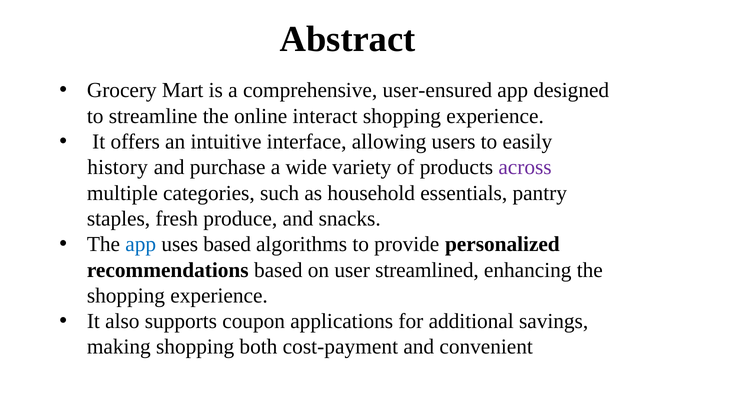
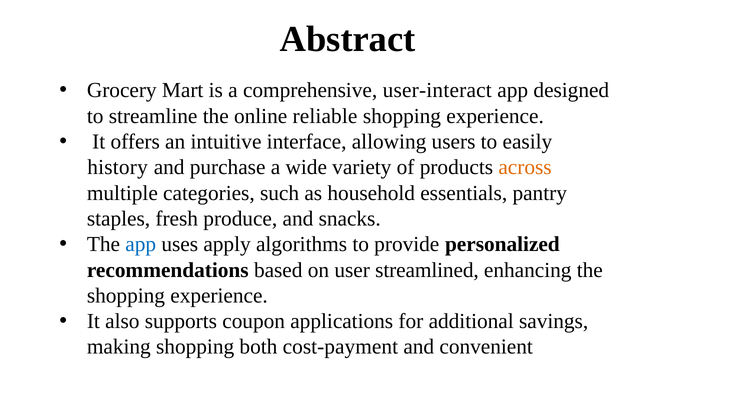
user-ensured: user-ensured -> user-interact
interact: interact -> reliable
across colour: purple -> orange
uses based: based -> apply
